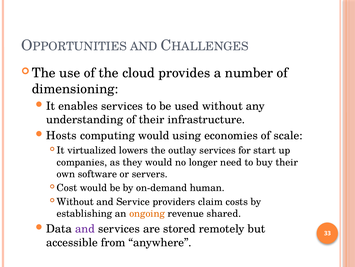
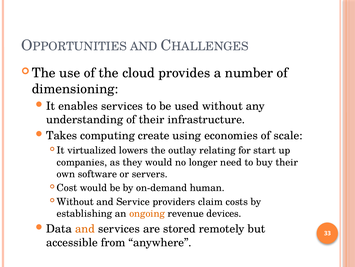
Hosts: Hosts -> Takes
computing would: would -> create
outlay services: services -> relating
shared: shared -> devices
and at (85, 228) colour: purple -> orange
